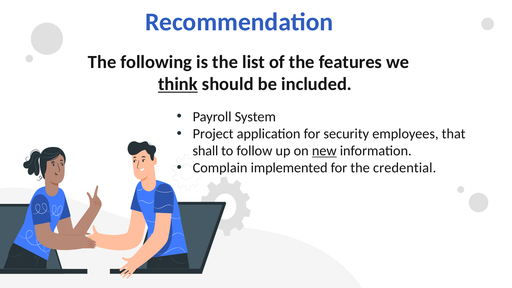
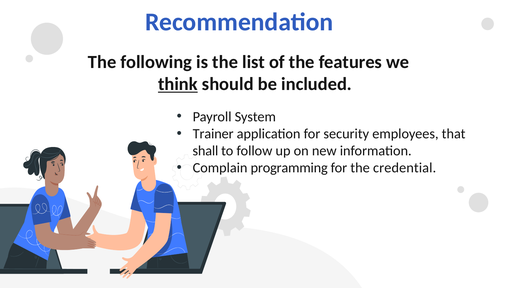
Project: Project -> Trainer
new underline: present -> none
implemented: implemented -> programming
